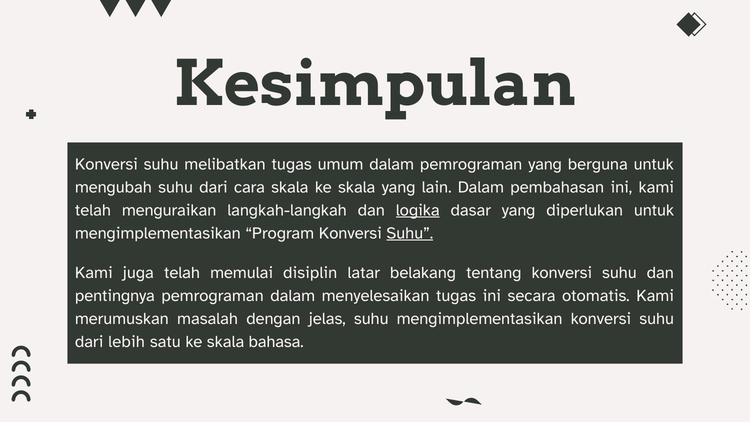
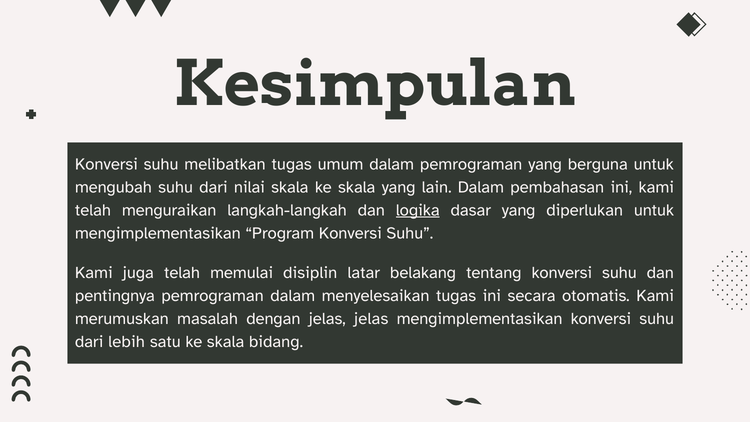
cara: cara -> nilai
Suhu at (410, 233) underline: present -> none
jelas suhu: suhu -> jelas
bahasa: bahasa -> bidang
